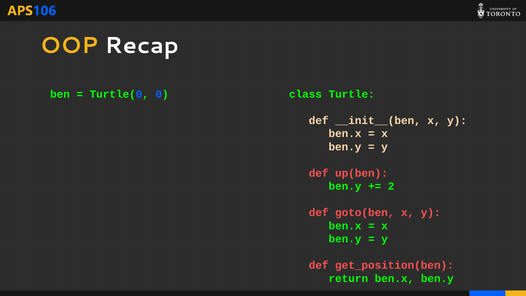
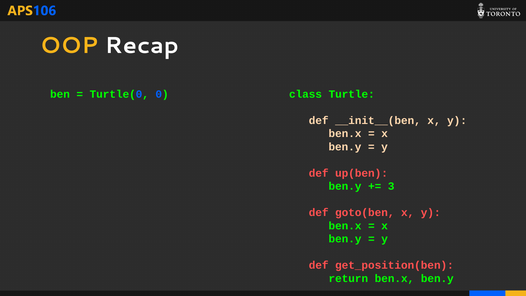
2: 2 -> 3
